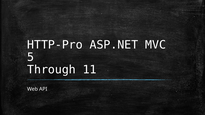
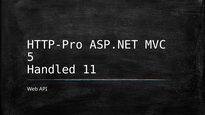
Through: Through -> Handled
